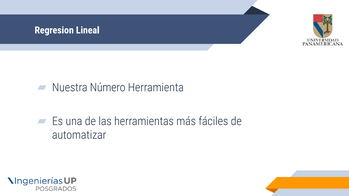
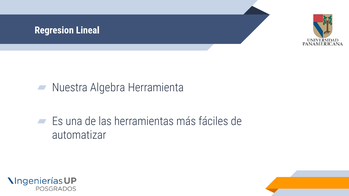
Número: Número -> Algebra
